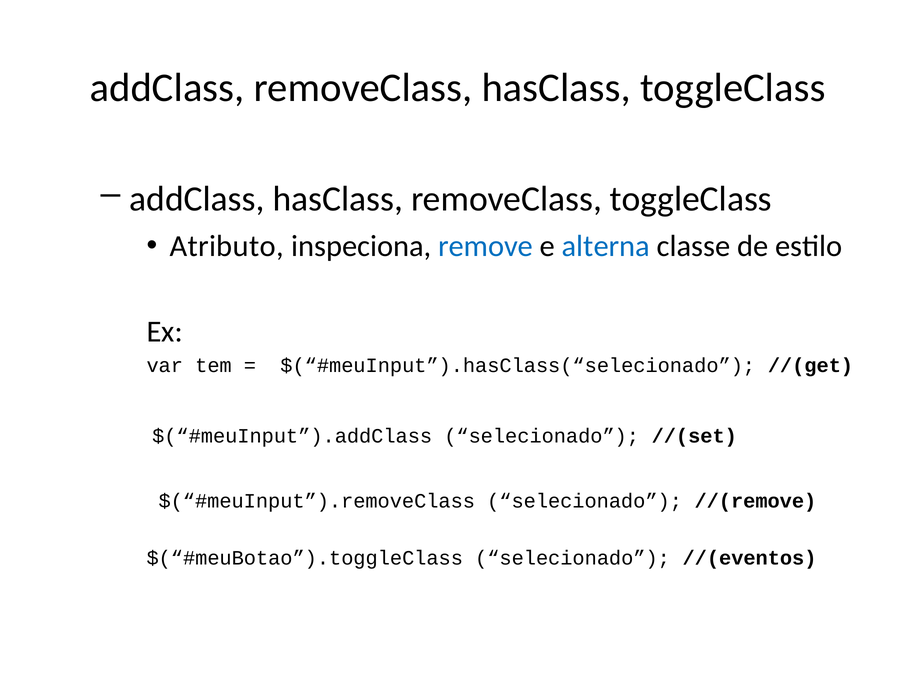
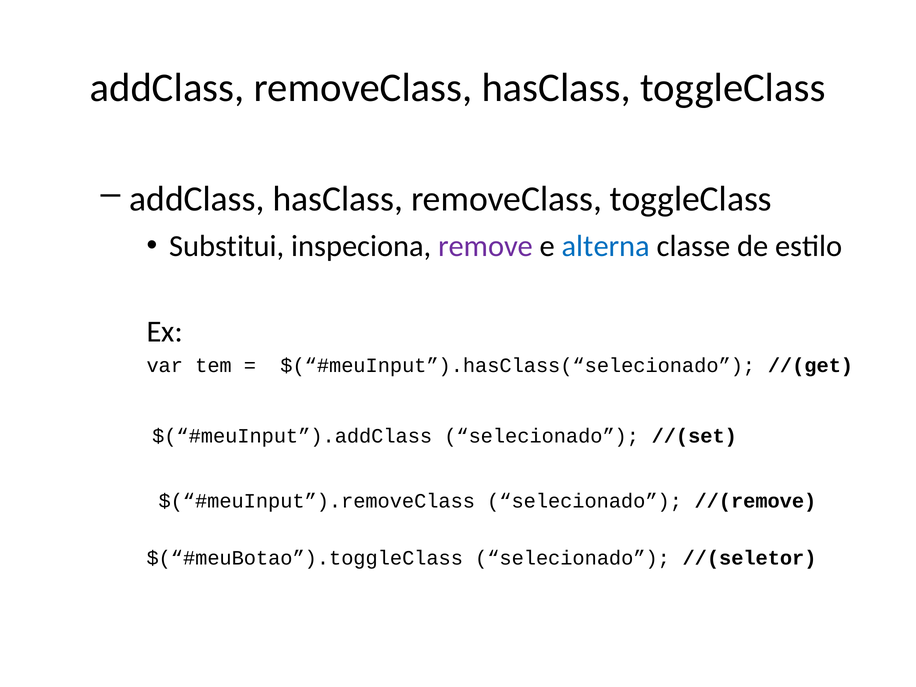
Atributo: Atributo -> Substitui
remove colour: blue -> purple
//(eventos: //(eventos -> //(seletor
